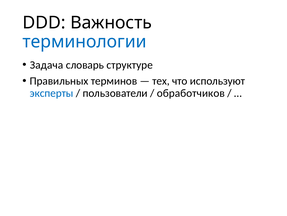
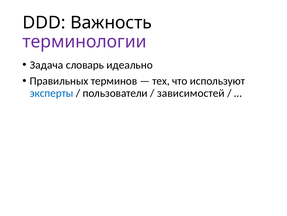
терминологии colour: blue -> purple
структуре: структуре -> идеально
обработчиков: обработчиков -> зависимостей
